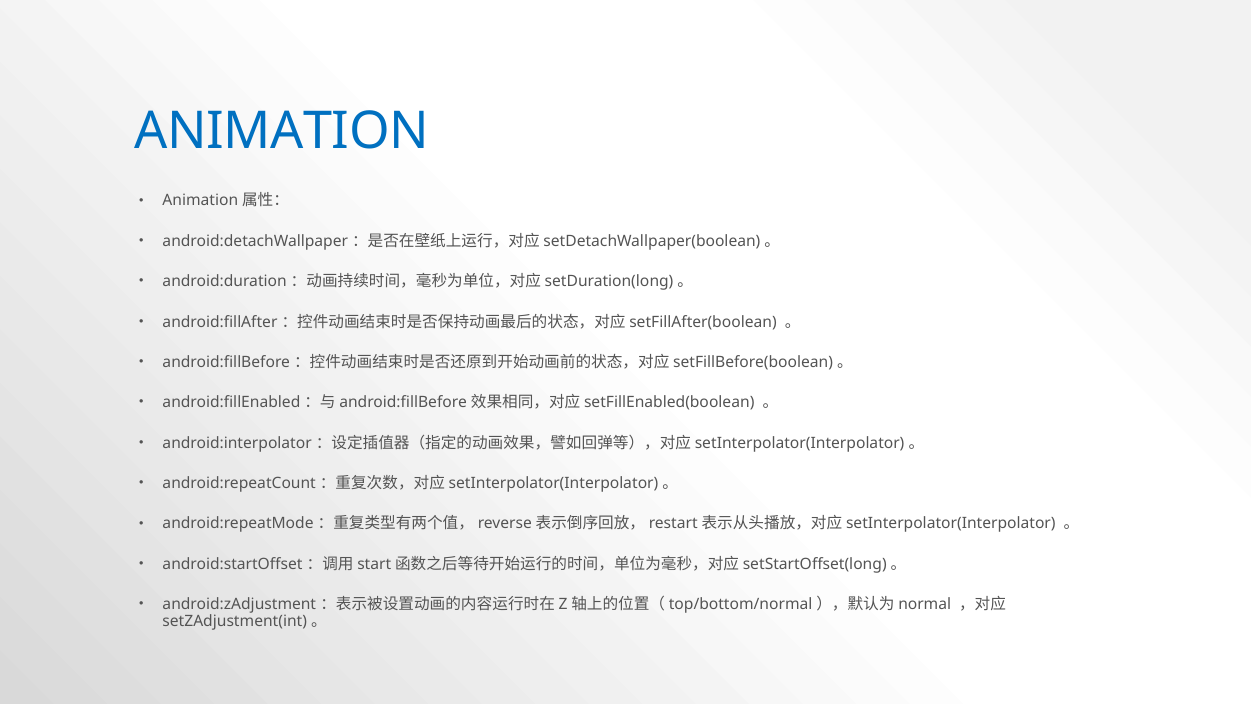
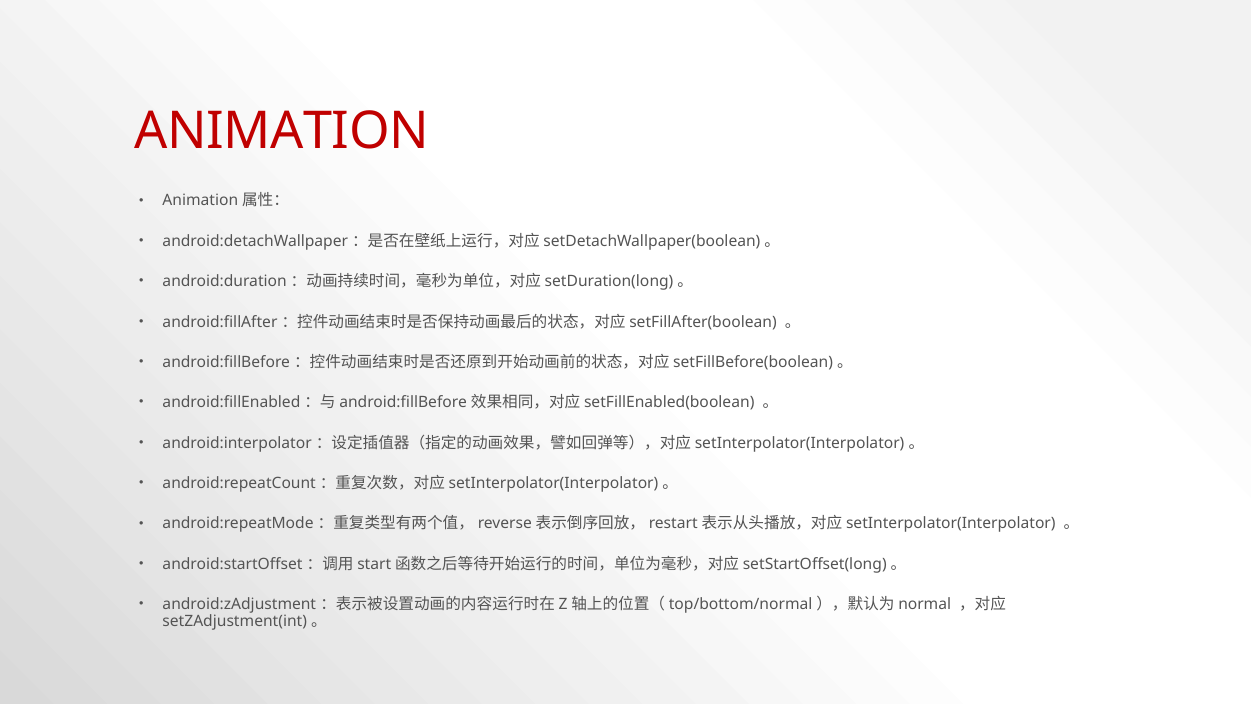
ANIMATION colour: blue -> red
